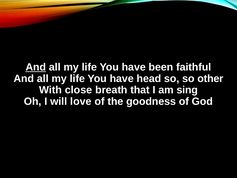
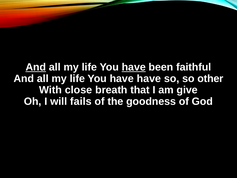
have at (134, 67) underline: none -> present
have head: head -> have
sing: sing -> give
love: love -> fails
